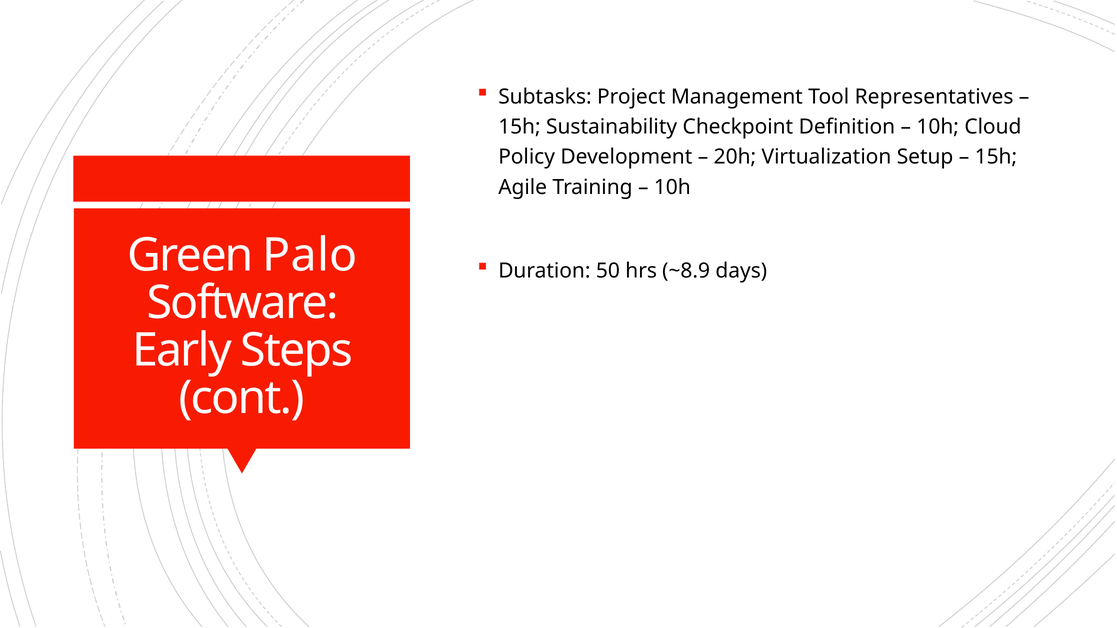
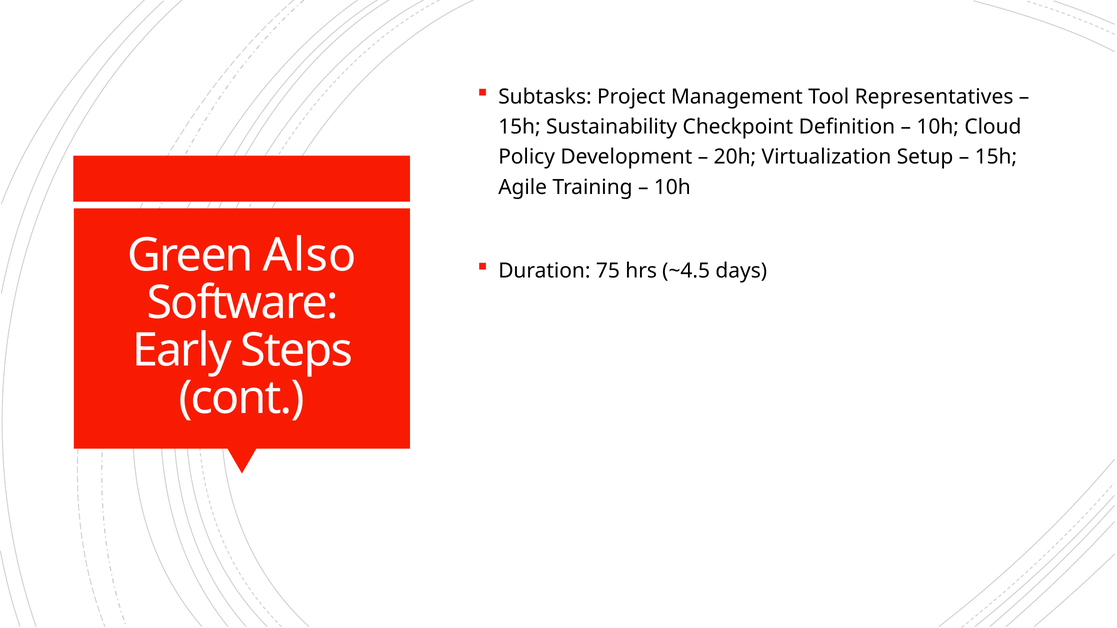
Palo: Palo -> Also
50: 50 -> 75
~8.9: ~8.9 -> ~4.5
